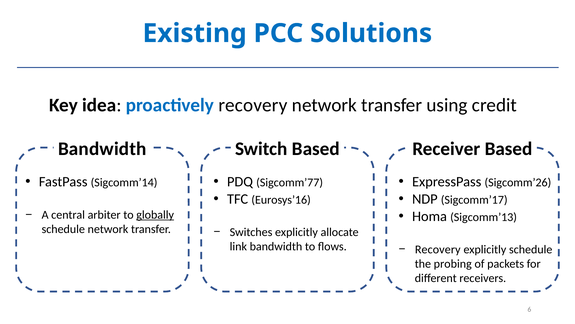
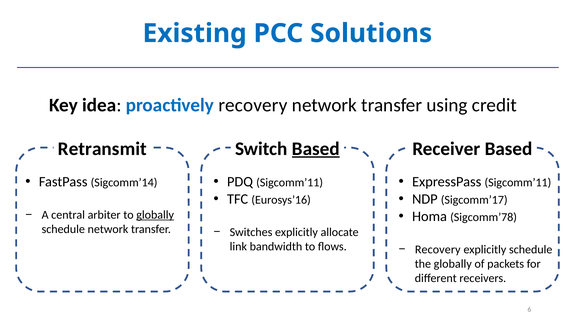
Bandwidth at (102, 149): Bandwidth -> Retransmit
Based at (316, 149) underline: none -> present
PDQ Sigcomm’77: Sigcomm’77 -> Sigcomm’11
ExpressPass Sigcomm’26: Sigcomm’26 -> Sigcomm’11
Sigcomm’13: Sigcomm’13 -> Sigcomm’78
the probing: probing -> globally
